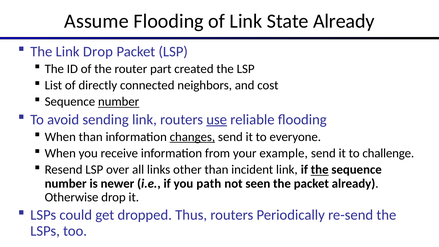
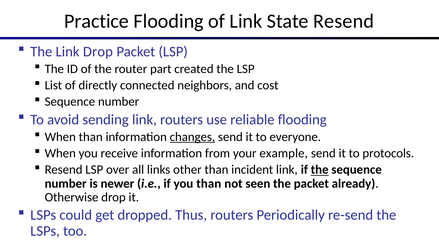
Assume: Assume -> Practice
State Already: Already -> Resend
number at (119, 102) underline: present -> none
use underline: present -> none
challenge: challenge -> protocols
you path: path -> than
